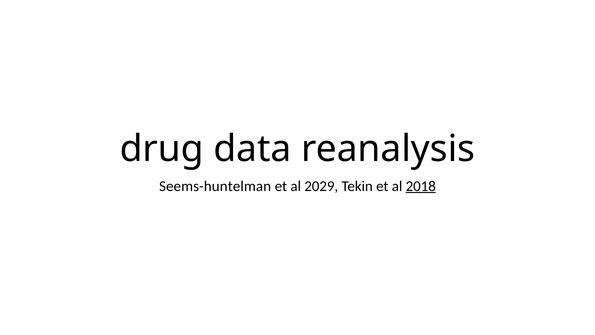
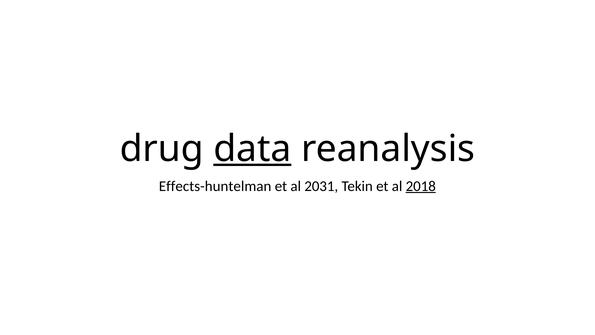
data underline: none -> present
Seems-huntelman: Seems-huntelman -> Effects-huntelman
2029: 2029 -> 2031
